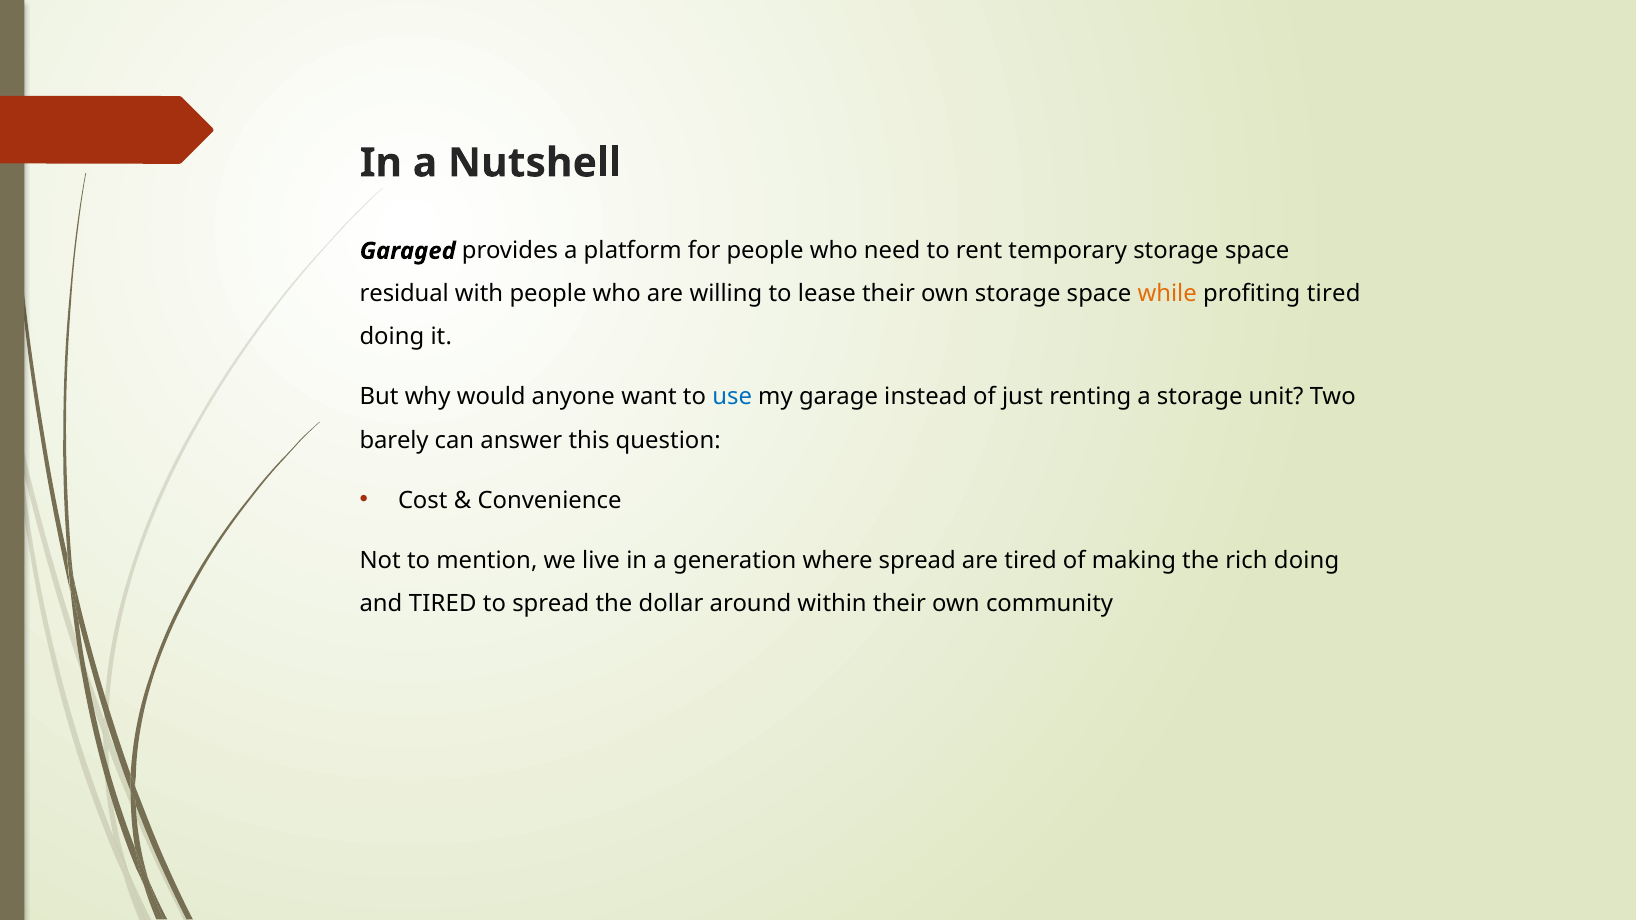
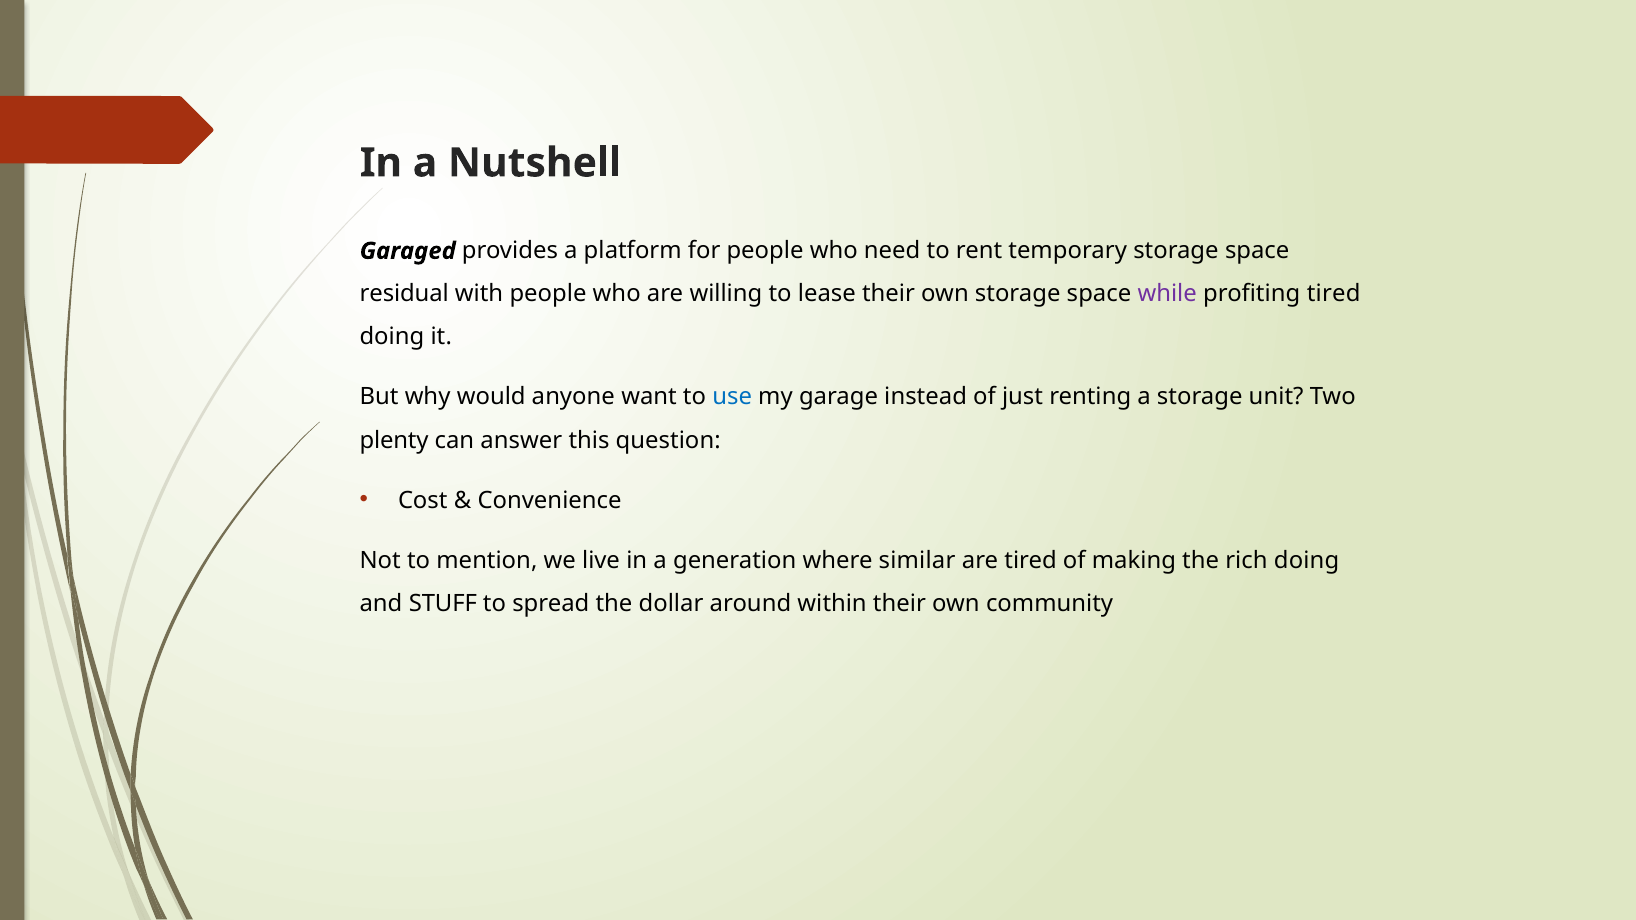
while colour: orange -> purple
barely: barely -> plenty
where spread: spread -> similar
and TIRED: TIRED -> STUFF
